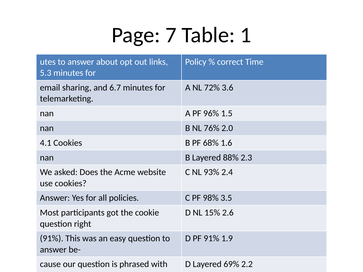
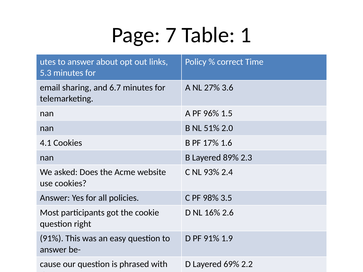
72%: 72% -> 27%
76%: 76% -> 51%
68%: 68% -> 17%
88%: 88% -> 89%
15%: 15% -> 16%
